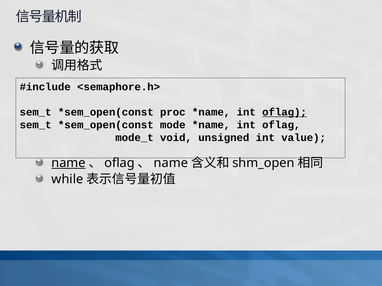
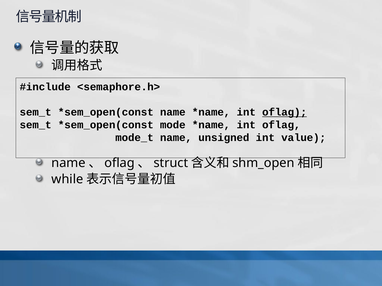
proc at (173, 112): proc -> name
mode_t void: void -> name
name at (68, 163) underline: present -> none
name at (171, 163): name -> struct
